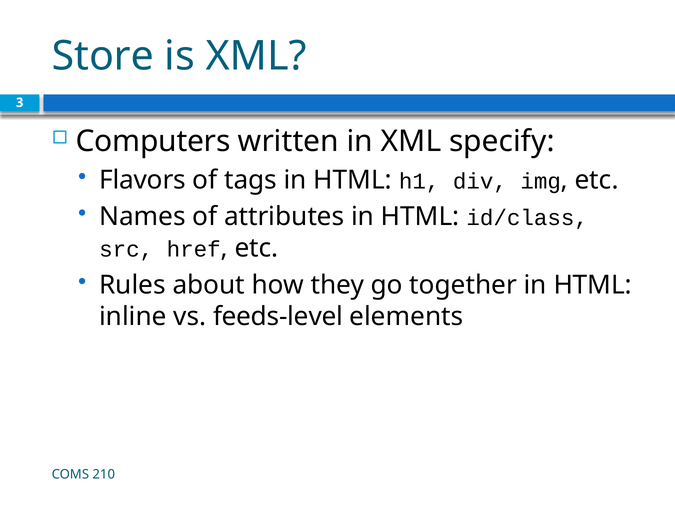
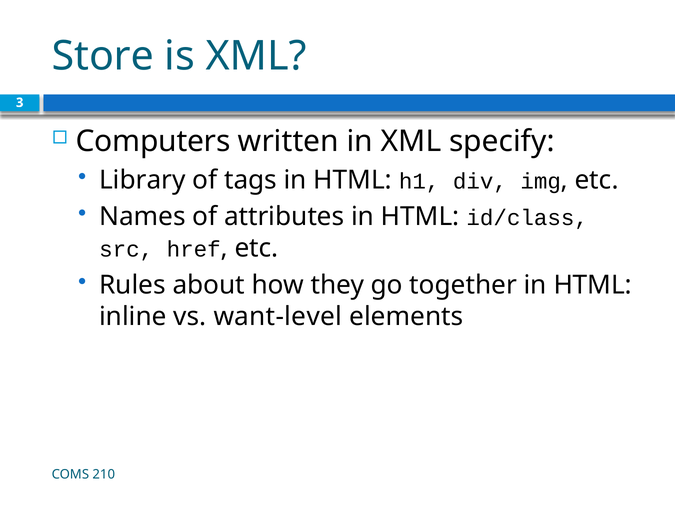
Flavors: Flavors -> Library
feeds-level: feeds-level -> want-level
